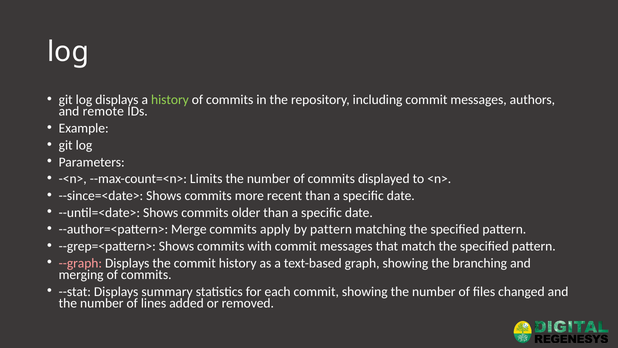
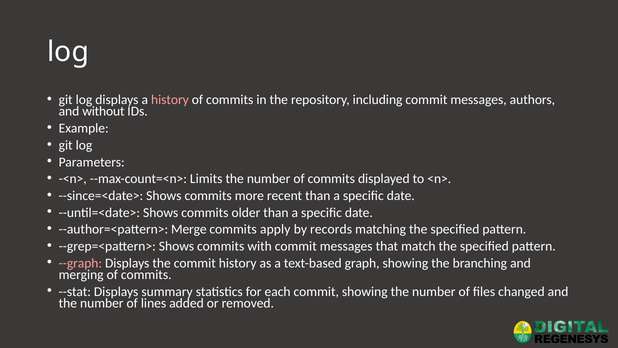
history at (170, 100) colour: light green -> pink
remote: remote -> without
by pattern: pattern -> records
